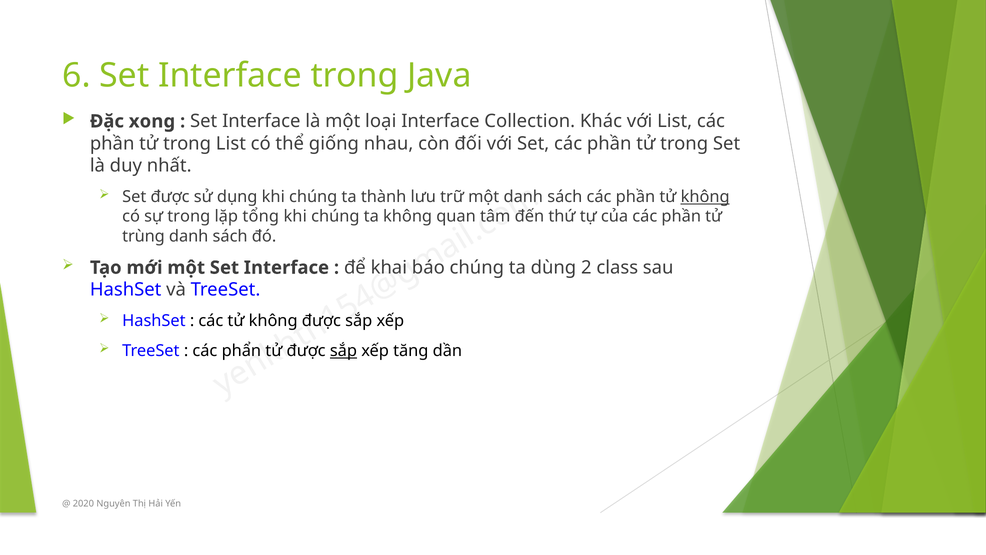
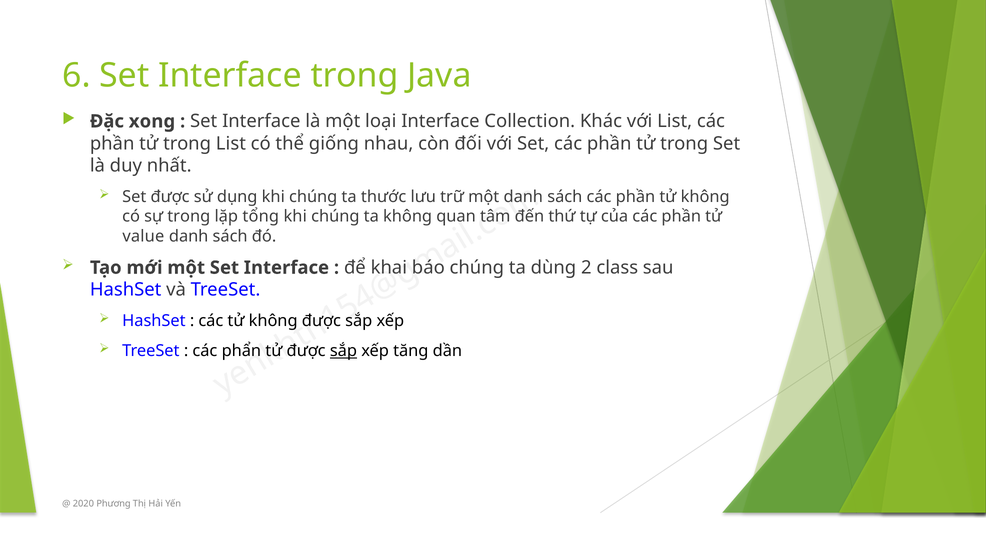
thành: thành -> thước
không at (705, 197) underline: present -> none
trùng: trùng -> value
Nguyên: Nguyên -> Phương
